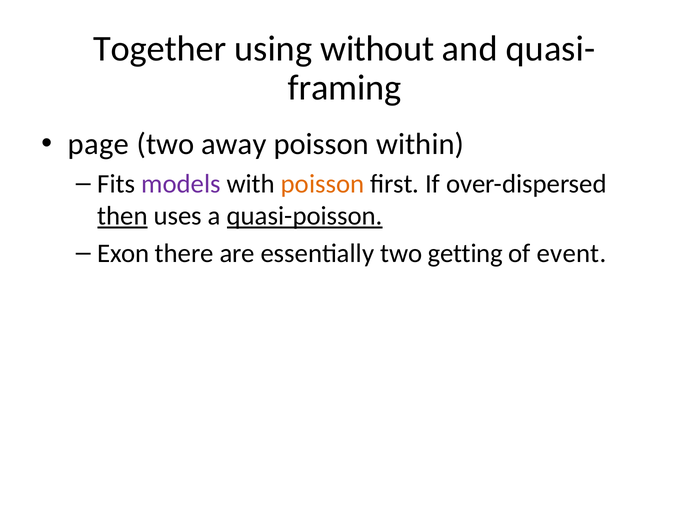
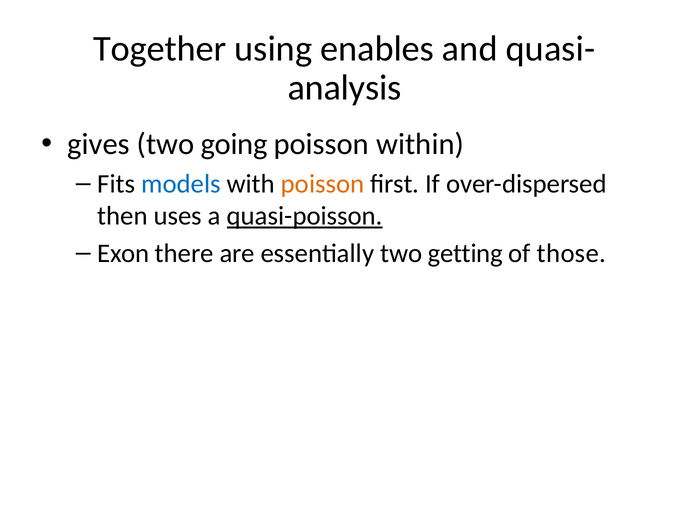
without: without -> enables
framing: framing -> analysis
page: page -> gives
away: away -> going
models colour: purple -> blue
then underline: present -> none
event: event -> those
